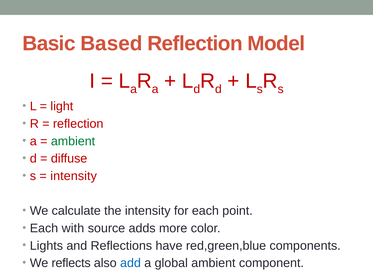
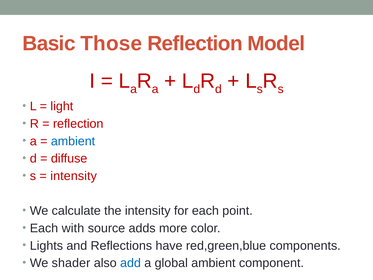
Based: Based -> Those
ambient at (73, 141) colour: green -> blue
reflects: reflects -> shader
